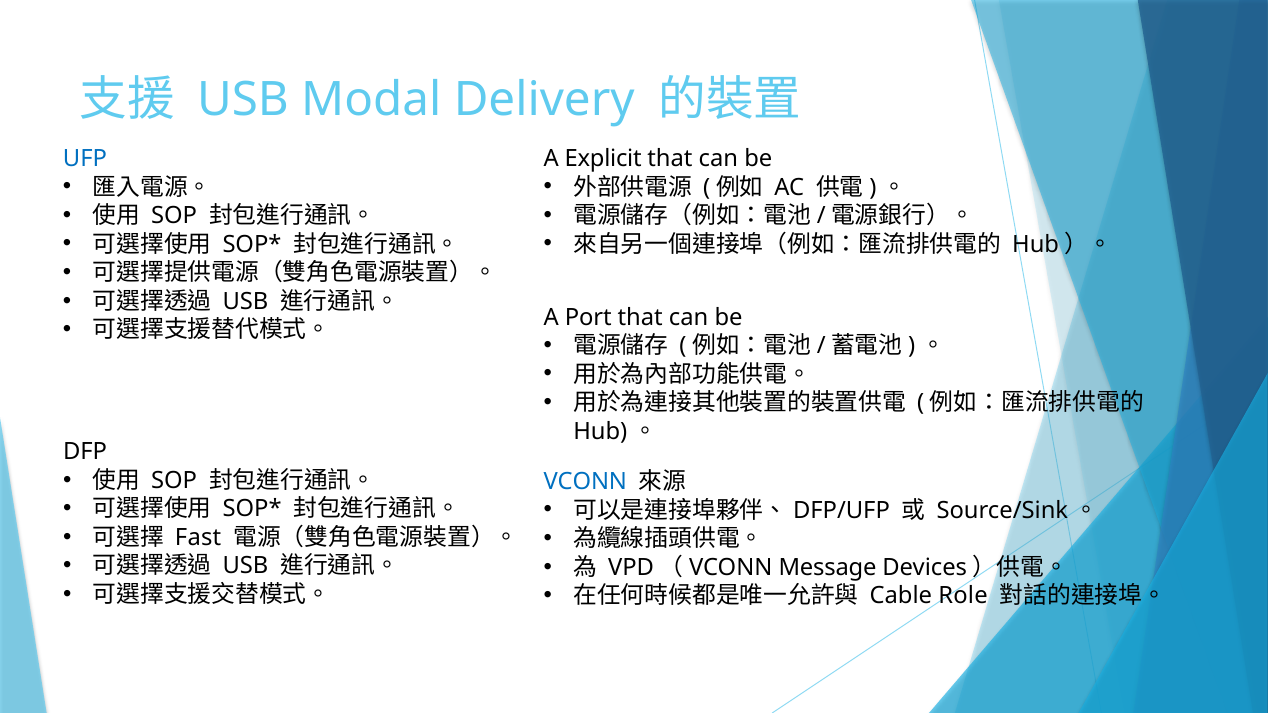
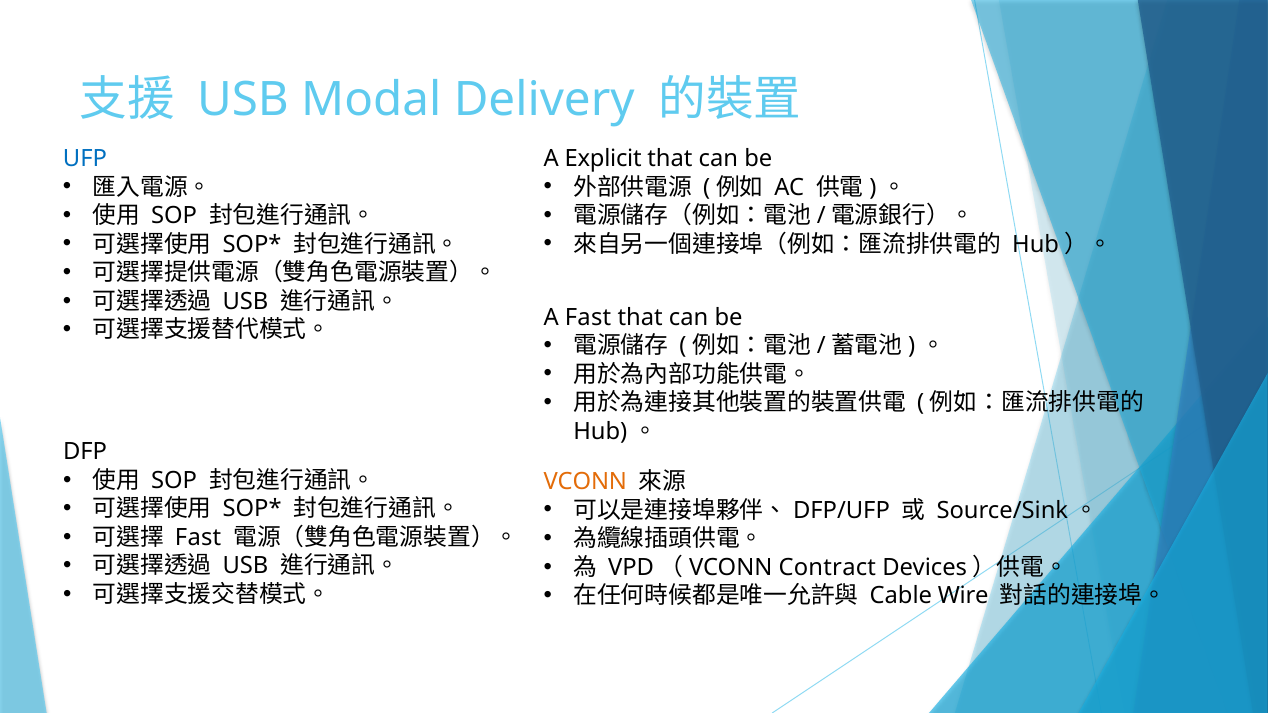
A Port: Port -> Fast
VCONN colour: blue -> orange
Message: Message -> Contract
Role: Role -> Wire
